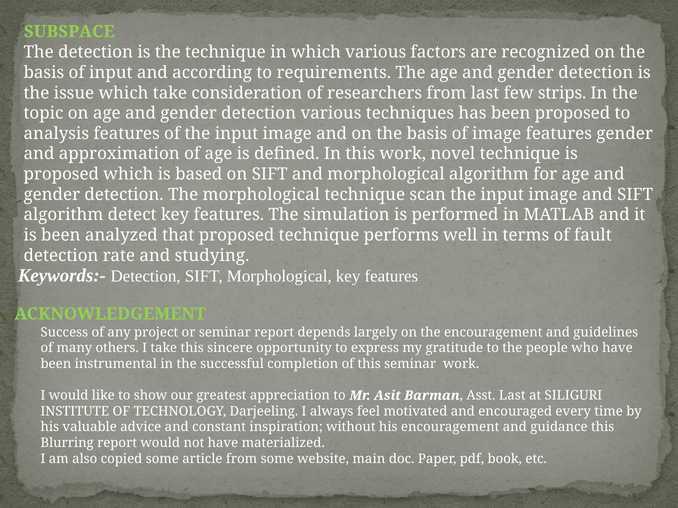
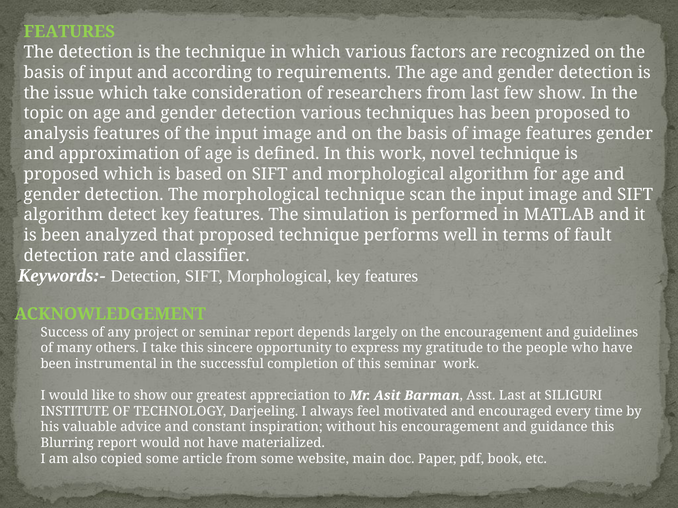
SUBSPACE at (69, 32): SUBSPACE -> FEATURES
few strips: strips -> show
studying: studying -> classifier
